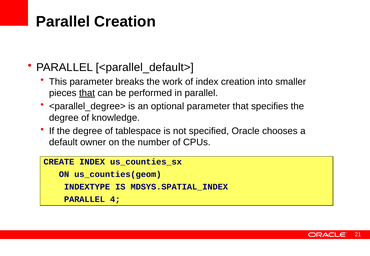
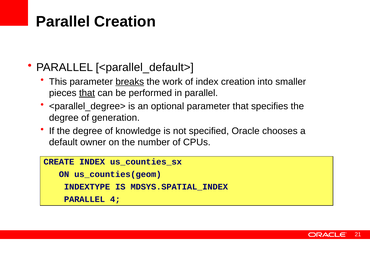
breaks underline: none -> present
knowledge: knowledge -> generation
tablespace: tablespace -> knowledge
